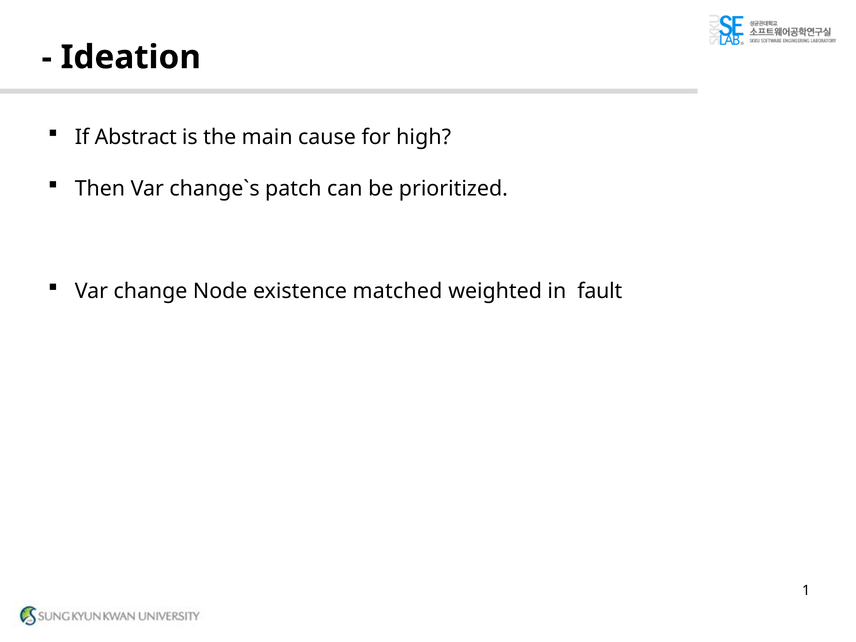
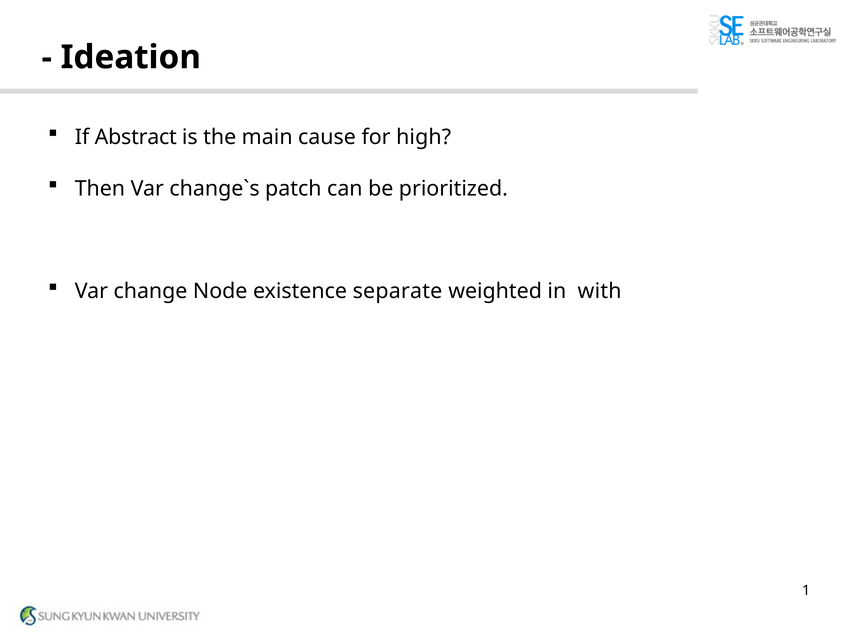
matched: matched -> separate
fault: fault -> with
